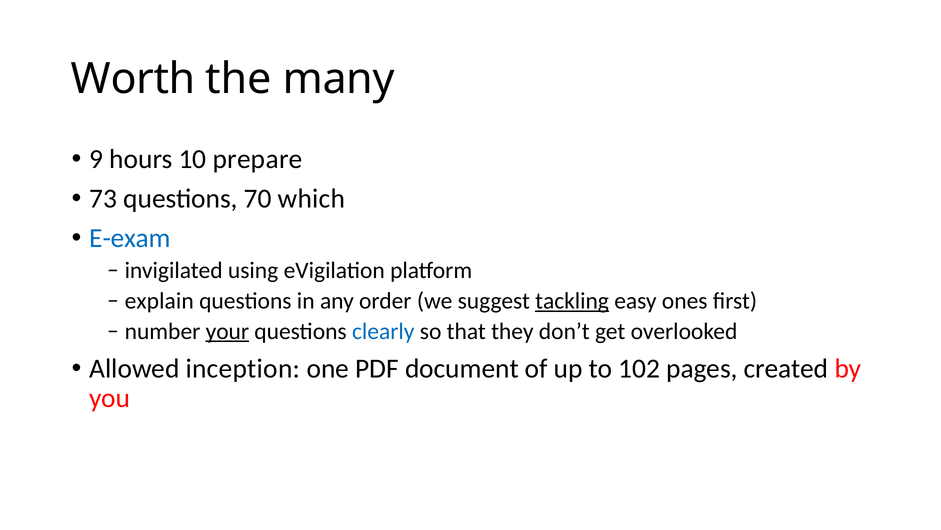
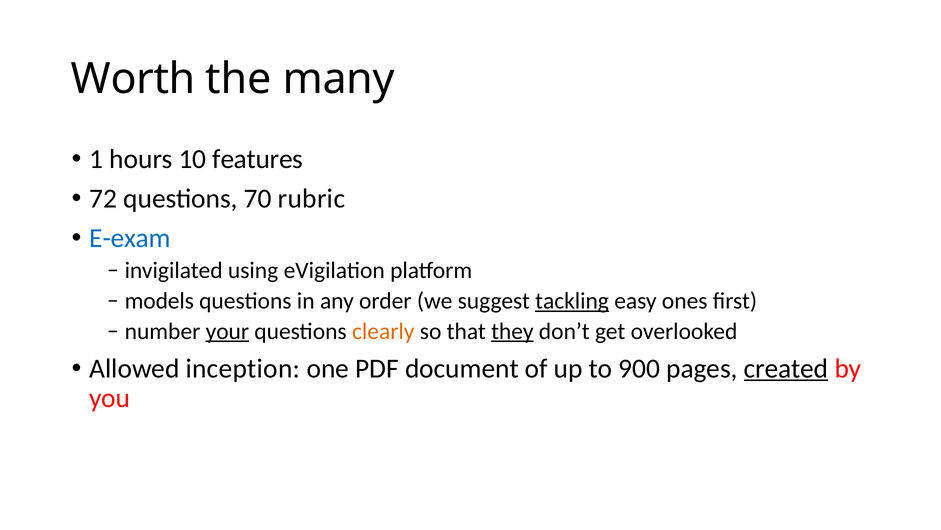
9: 9 -> 1
prepare: prepare -> features
73: 73 -> 72
which: which -> rubric
explain: explain -> models
clearly colour: blue -> orange
they underline: none -> present
102: 102 -> 900
created underline: none -> present
